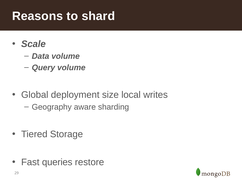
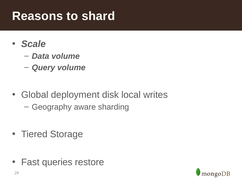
size: size -> disk
